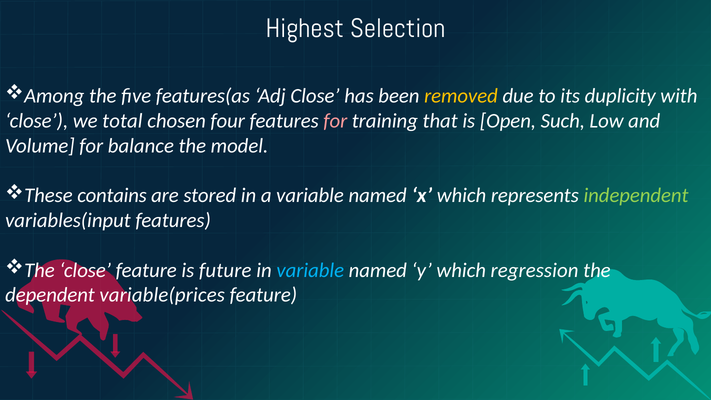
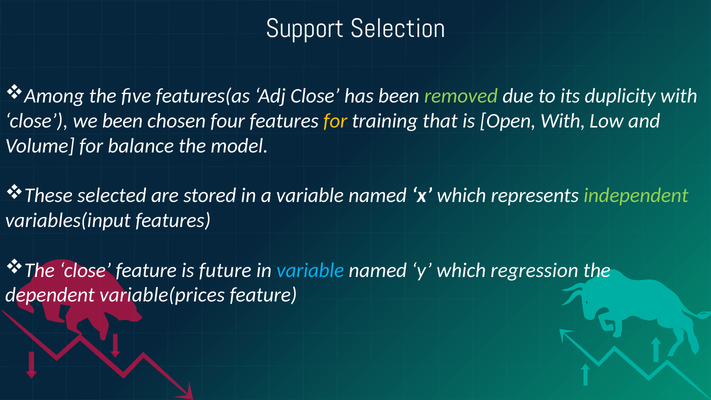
Highest: Highest -> Support
removed colour: yellow -> light green
we total: total -> been
for at (335, 121) colour: pink -> yellow
Open Such: Such -> With
contains: contains -> selected
